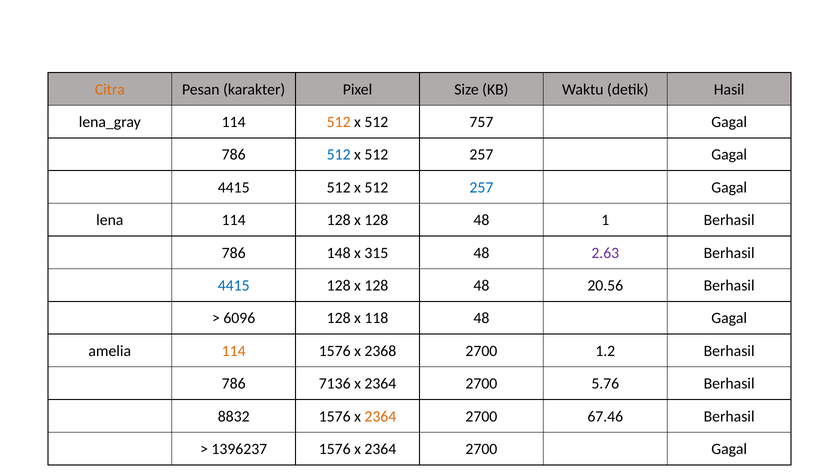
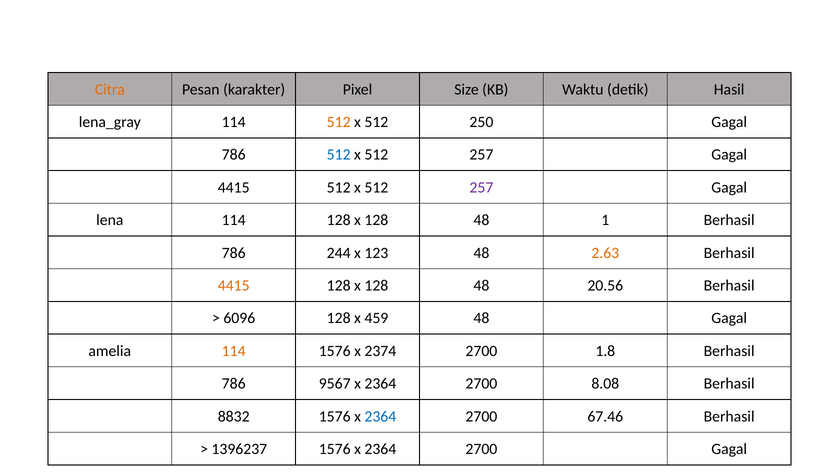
757: 757 -> 250
257 at (481, 187) colour: blue -> purple
148: 148 -> 244
315: 315 -> 123
2.63 colour: purple -> orange
4415 at (234, 286) colour: blue -> orange
118: 118 -> 459
2368: 2368 -> 2374
1.2: 1.2 -> 1.8
7136: 7136 -> 9567
5.76: 5.76 -> 8.08
2364 at (380, 416) colour: orange -> blue
